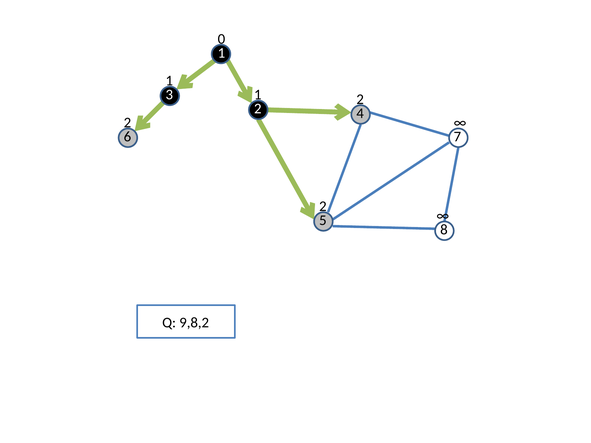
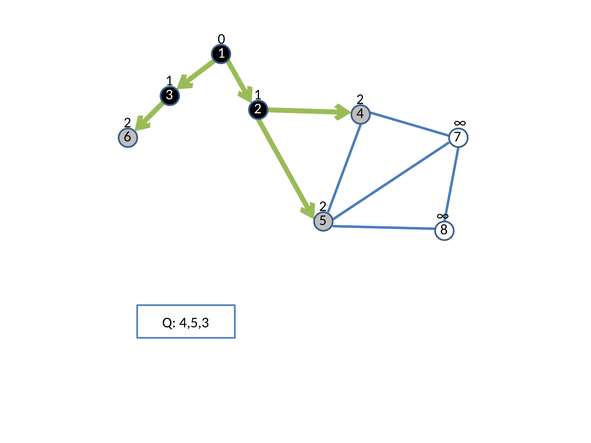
9,8,2: 9,8,2 -> 4,5,3
